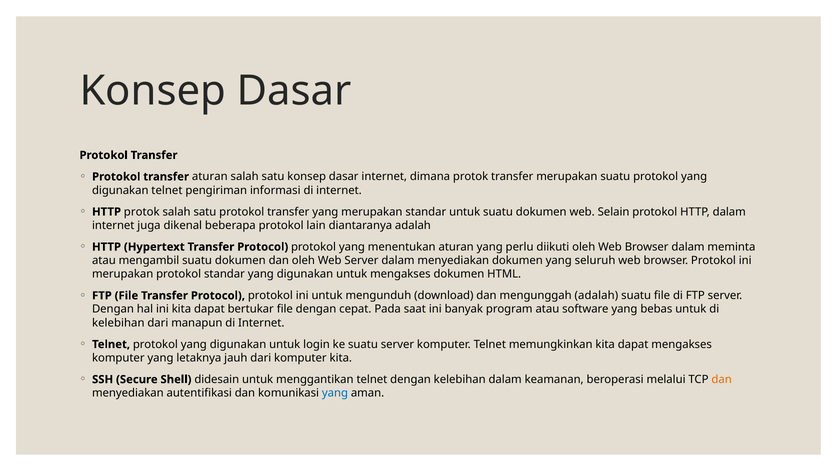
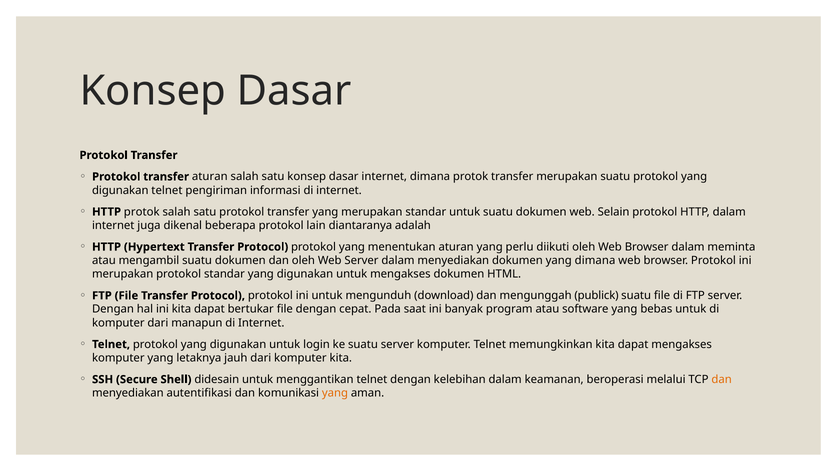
yang seluruh: seluruh -> dimana
mengunggah adalah: adalah -> publick
kelebihan at (118, 323): kelebihan -> komputer
yang at (335, 393) colour: blue -> orange
